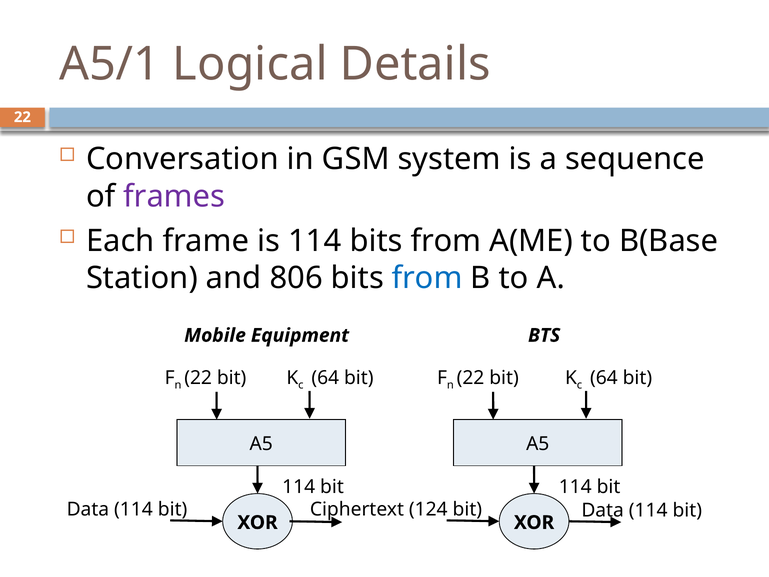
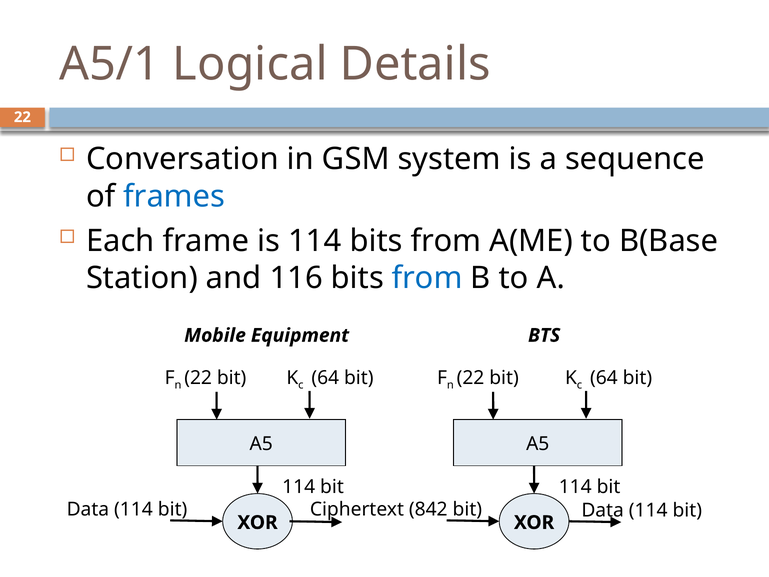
frames colour: purple -> blue
806: 806 -> 116
124: 124 -> 842
